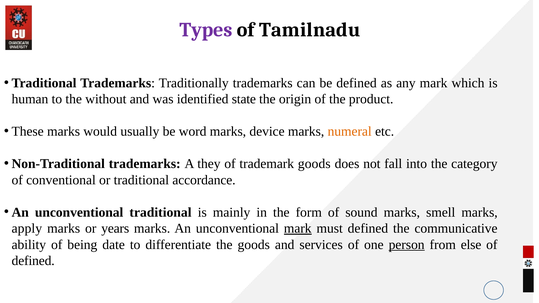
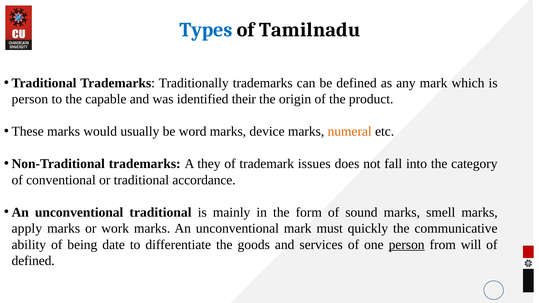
Types colour: purple -> blue
human at (30, 99): human -> person
without: without -> capable
state: state -> their
trademark goods: goods -> issues
years: years -> work
mark at (298, 229) underline: present -> none
must defined: defined -> quickly
else: else -> will
